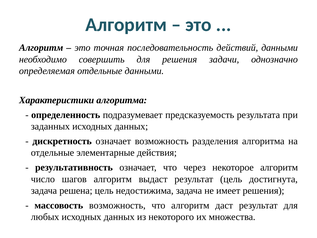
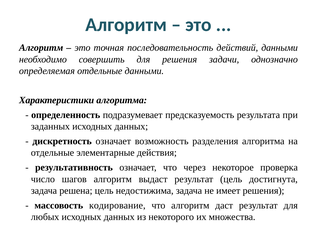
некоторое алгоритм: алгоритм -> проверка
массовость возможность: возможность -> кодирование
